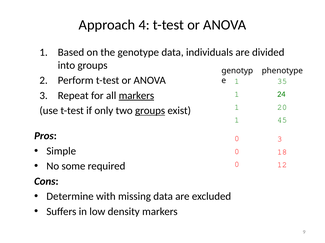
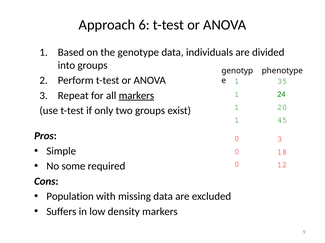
4: 4 -> 6
groups at (150, 111) underline: present -> none
Determine: Determine -> Population
